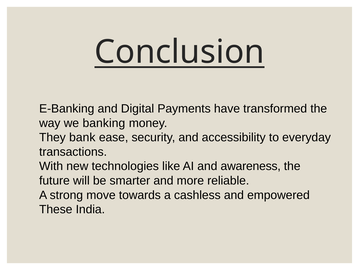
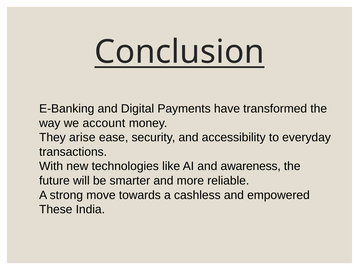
banking: banking -> account
bank: bank -> arise
